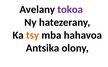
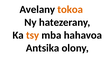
tokoa colour: purple -> orange
